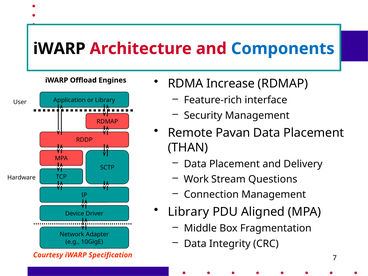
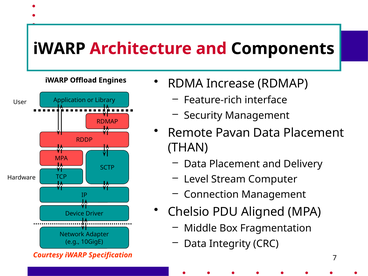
Components colour: blue -> black
Work: Work -> Level
Questions: Questions -> Computer
Library at (189, 212): Library -> Chelsio
